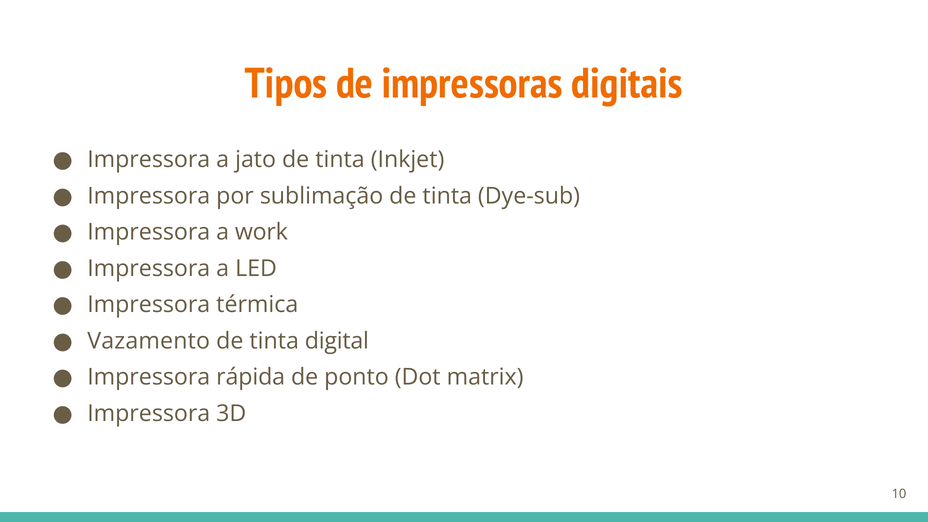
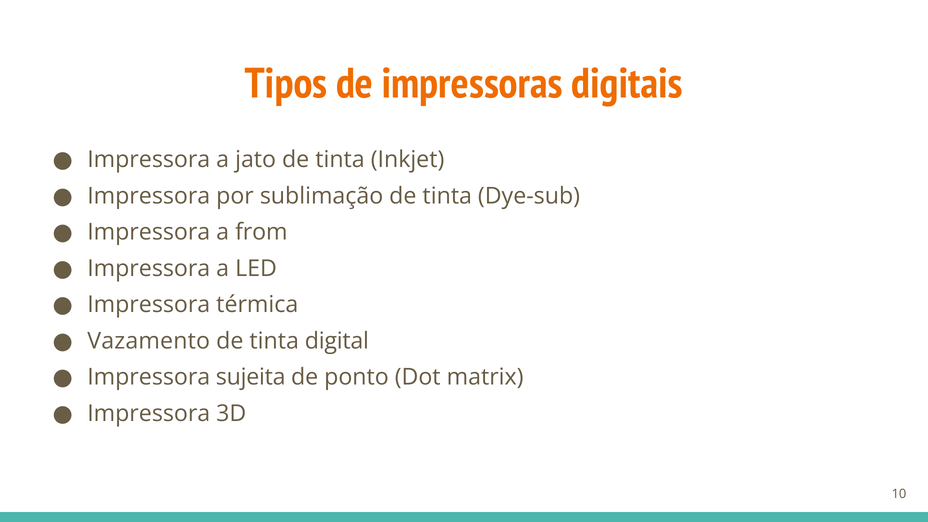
work: work -> from
rápida: rápida -> sujeita
